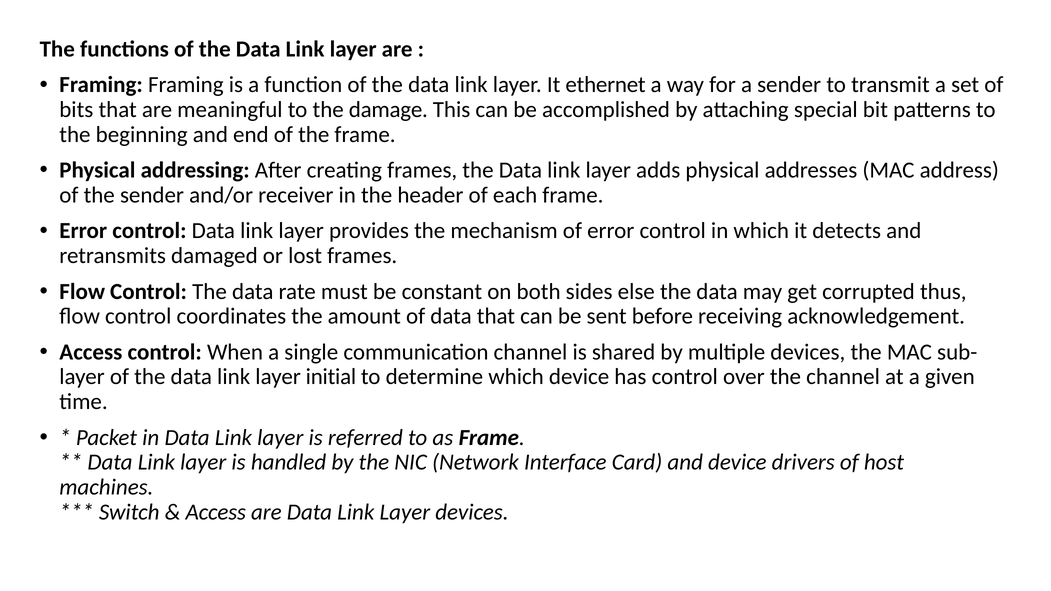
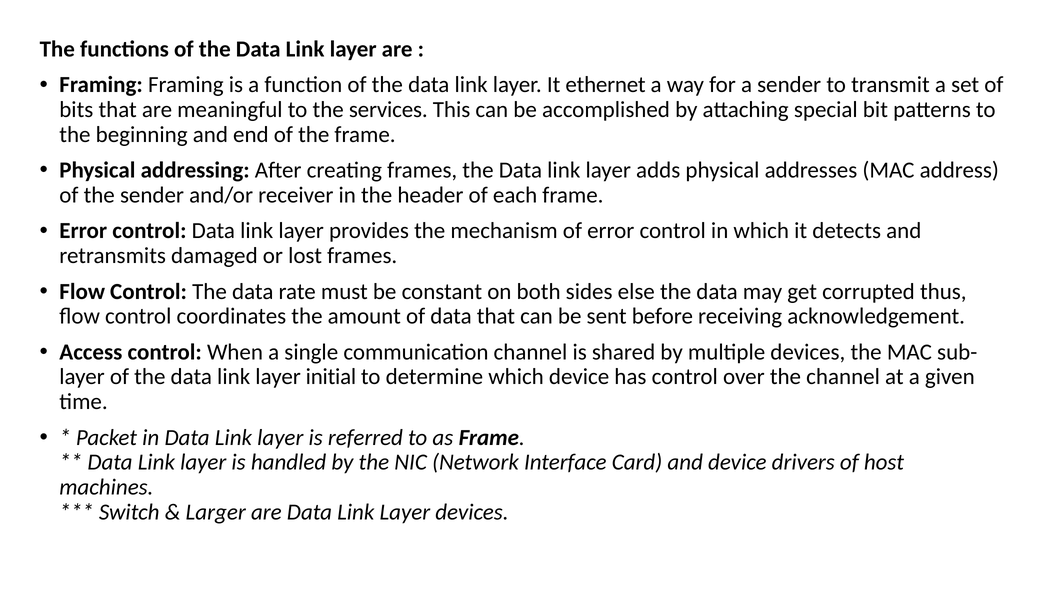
damage: damage -> services
Access at (216, 512): Access -> Larger
